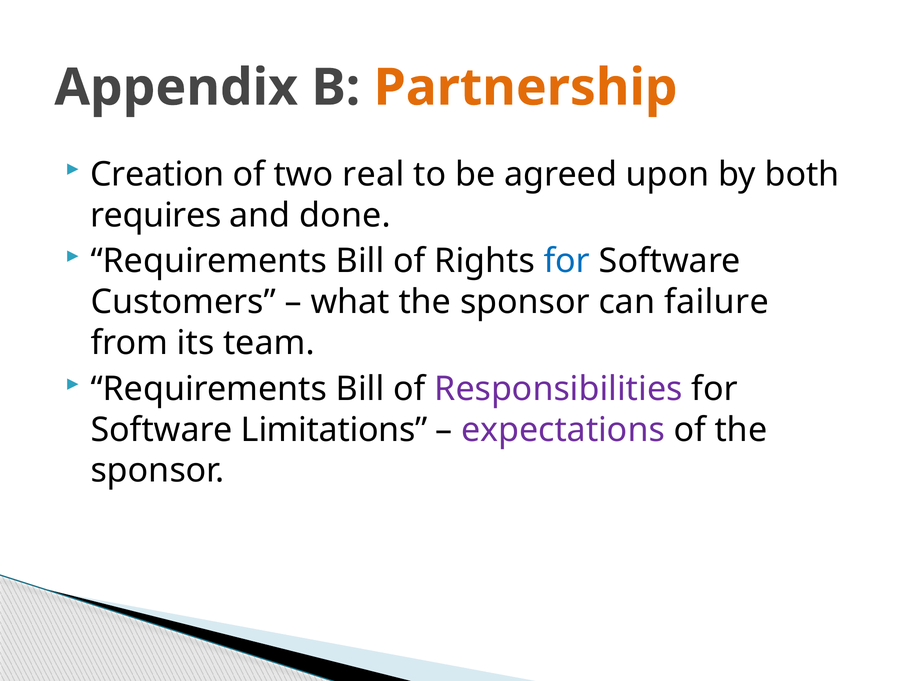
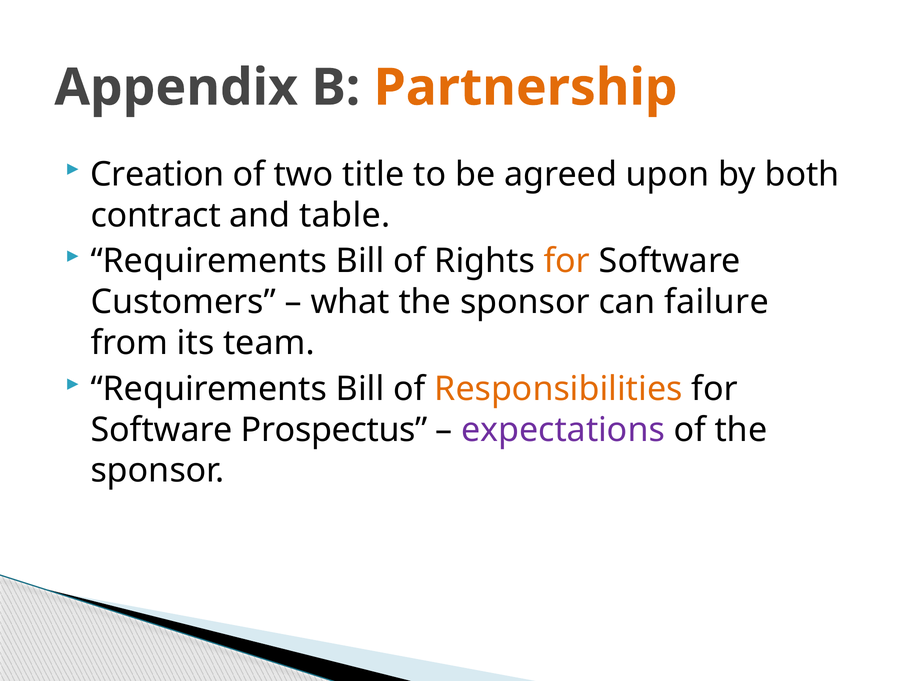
real: real -> title
requires: requires -> contract
done: done -> table
for at (567, 261) colour: blue -> orange
Responsibilities colour: purple -> orange
Limitations: Limitations -> Prospectus
